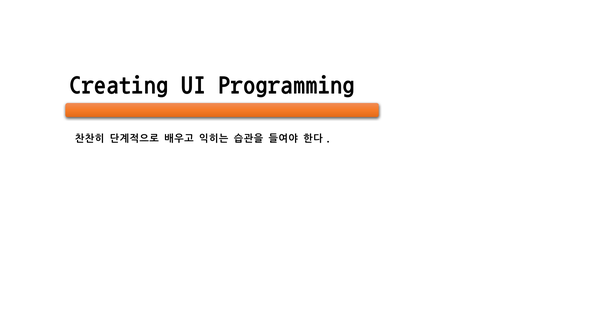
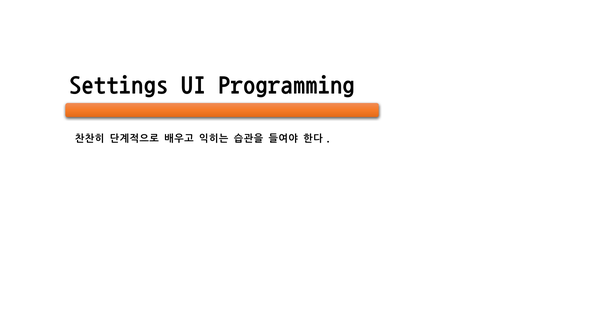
Creating: Creating -> Settings
